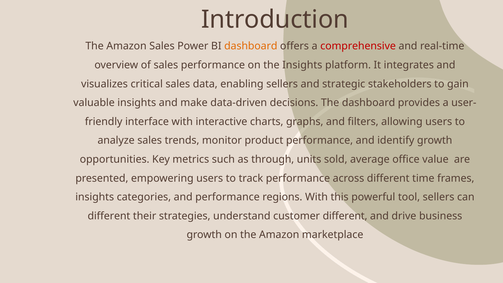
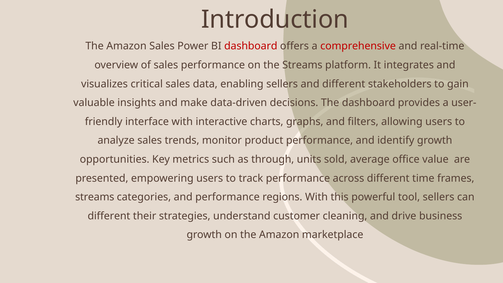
dashboard at (251, 46) colour: orange -> red
the Insights: Insights -> Streams
and strategic: strategic -> different
insights at (95, 197): insights -> streams
customer different: different -> cleaning
